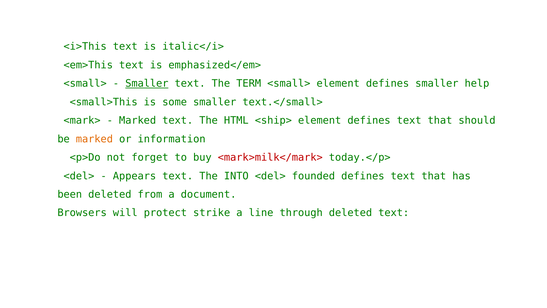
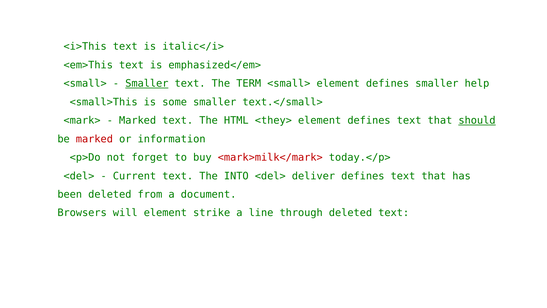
<ship>: <ship> -> <they>
should underline: none -> present
marked at (94, 139) colour: orange -> red
Appears: Appears -> Current
founded: founded -> deliver
will protect: protect -> element
